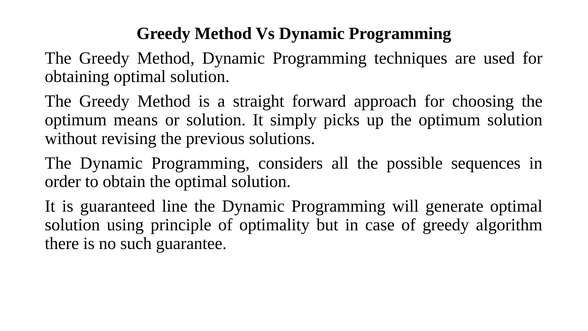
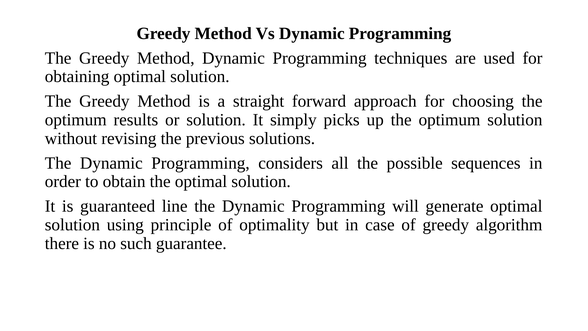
means: means -> results
